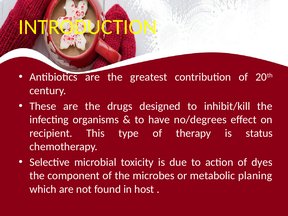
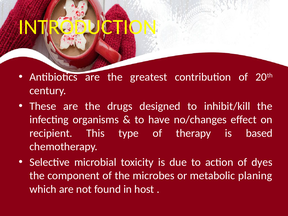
no/degrees: no/degrees -> no/changes
status: status -> based
